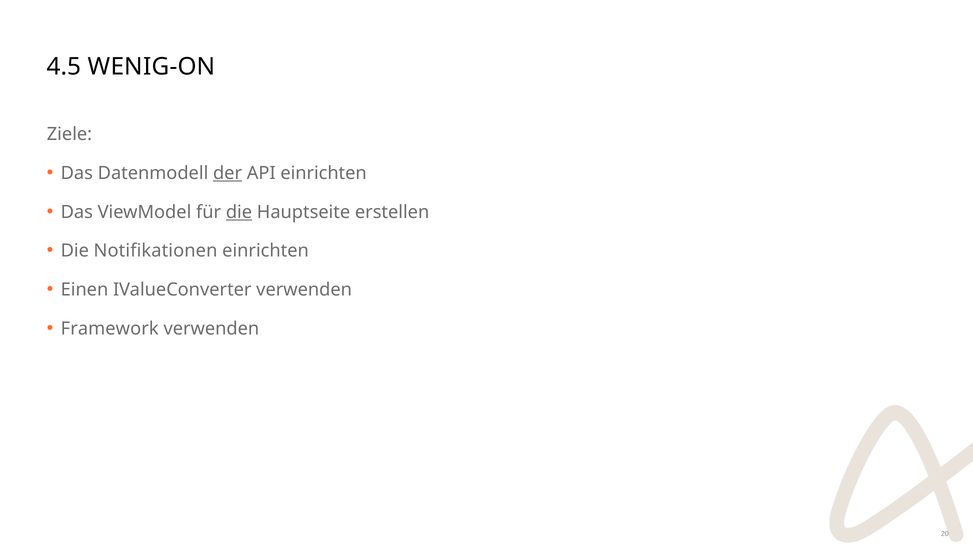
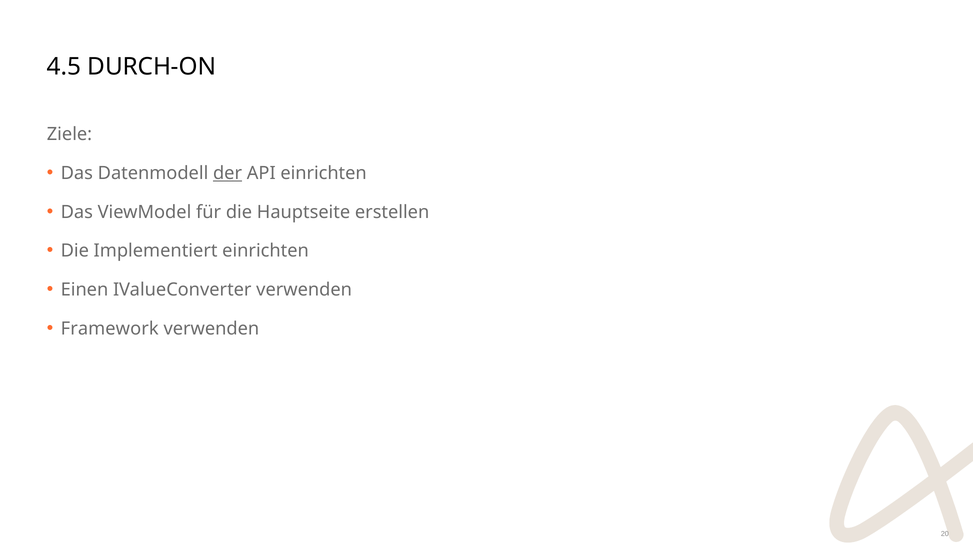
WENIG-ON: WENIG-ON -> DURCH-ON
die at (239, 212) underline: present -> none
Notifikationen: Notifikationen -> Implementiert
